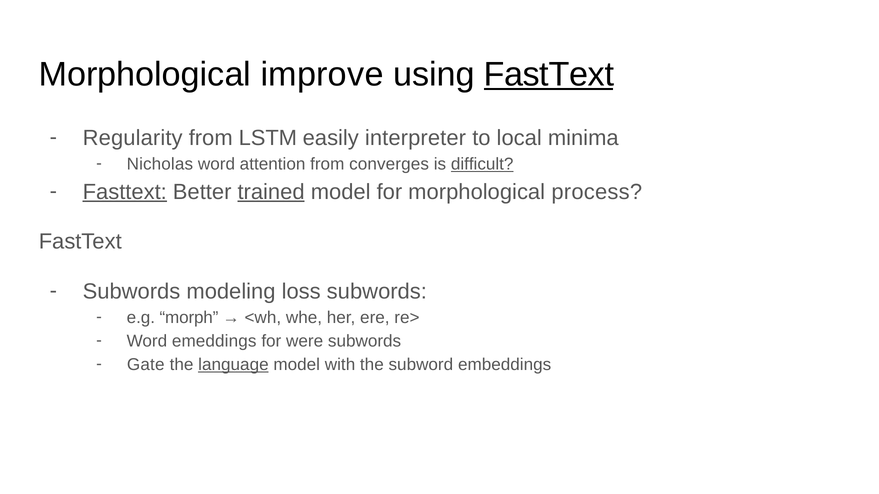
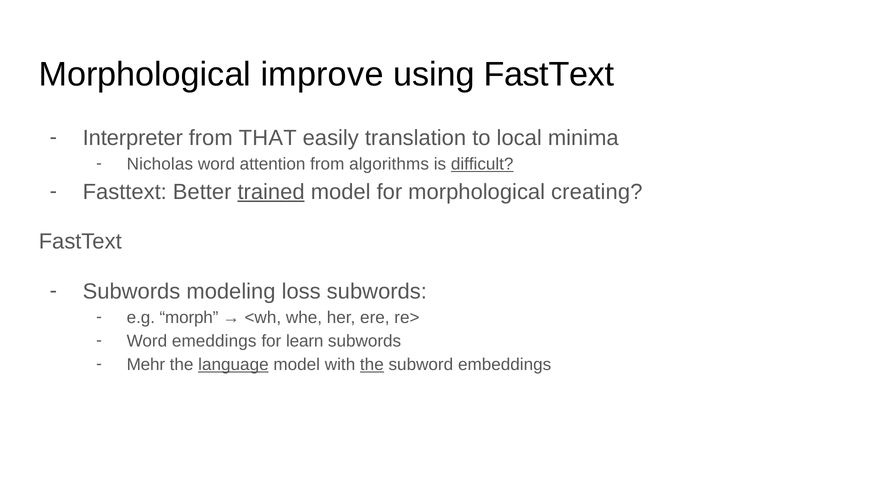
FastText at (549, 74) underline: present -> none
Regularity: Regularity -> Interpreter
LSTM: LSTM -> THAT
interpreter: interpreter -> translation
converges: converges -> algorithms
Fasttext at (125, 192) underline: present -> none
process: process -> creating
were: were -> learn
Gate: Gate -> Mehr
the at (372, 365) underline: none -> present
